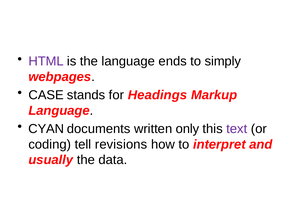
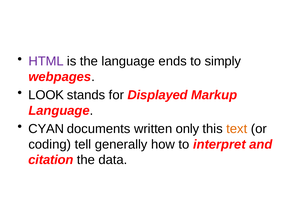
CASE: CASE -> LOOK
Headings: Headings -> Displayed
text colour: purple -> orange
revisions: revisions -> generally
usually: usually -> citation
